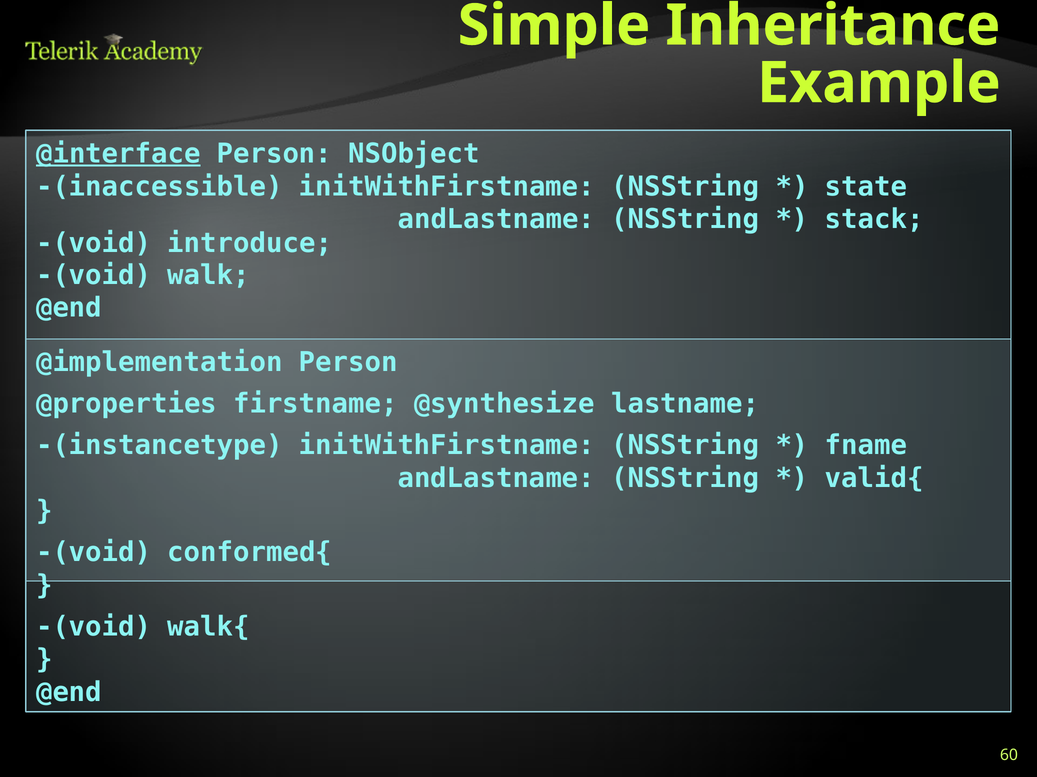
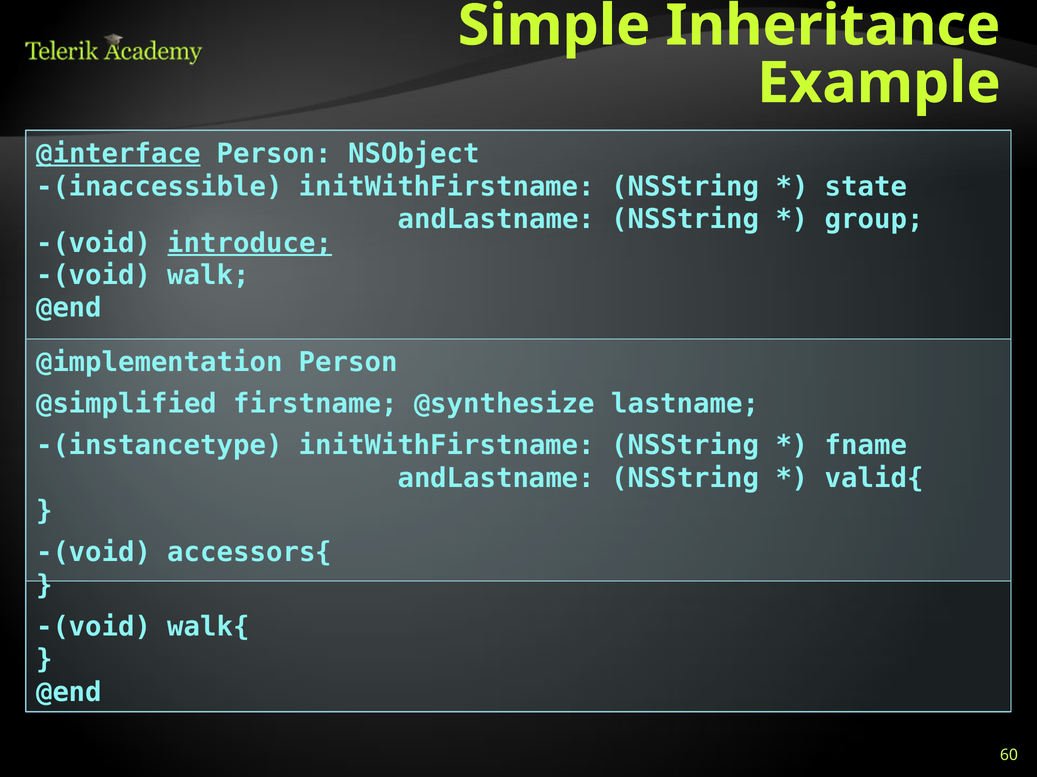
stack: stack -> group
introduce underline: none -> present
@properties: @properties -> @simplified
conformed{: conformed{ -> accessors{
